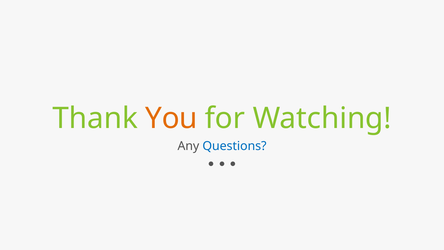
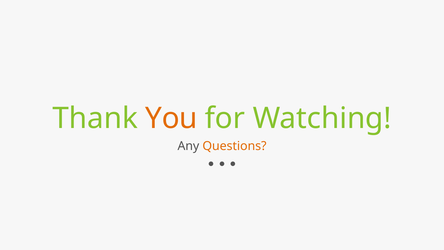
Questions colour: blue -> orange
